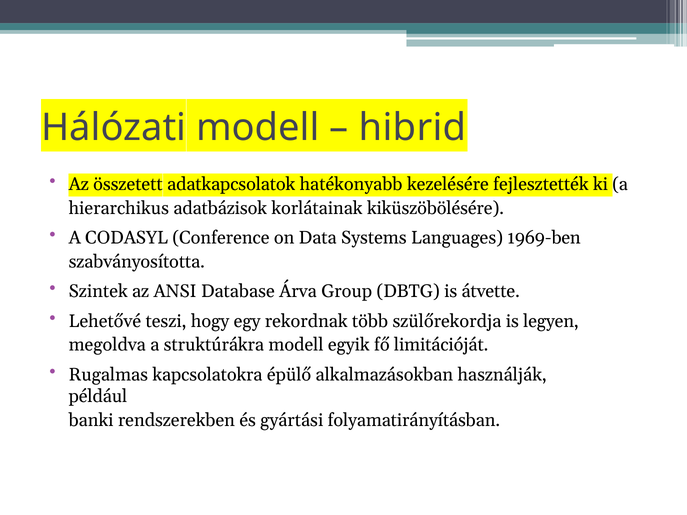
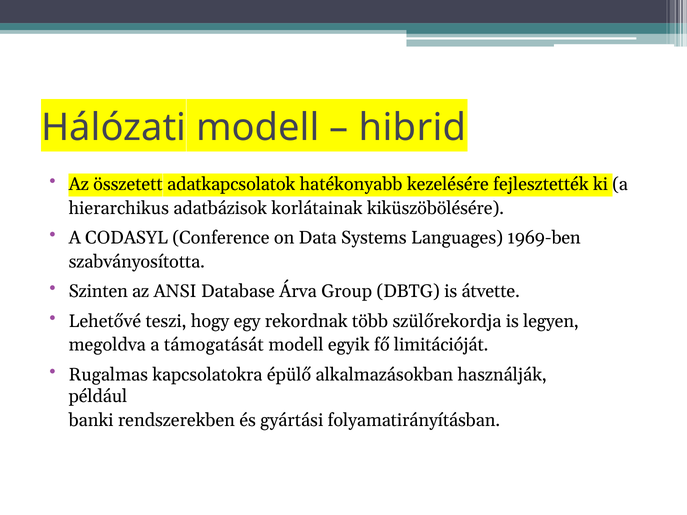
Szintek: Szintek -> Szinten
struktúrákra: struktúrákra -> támogatását
